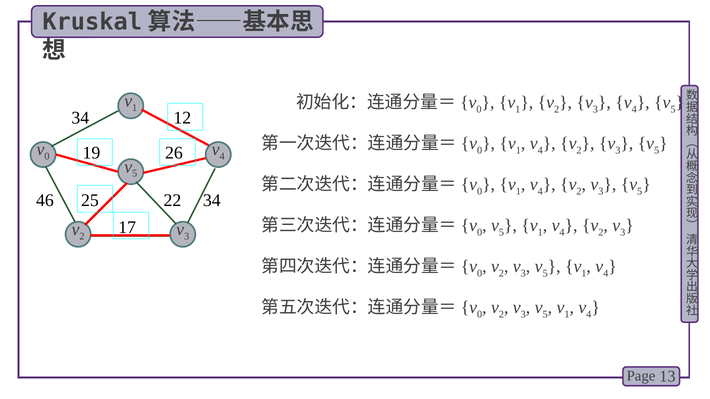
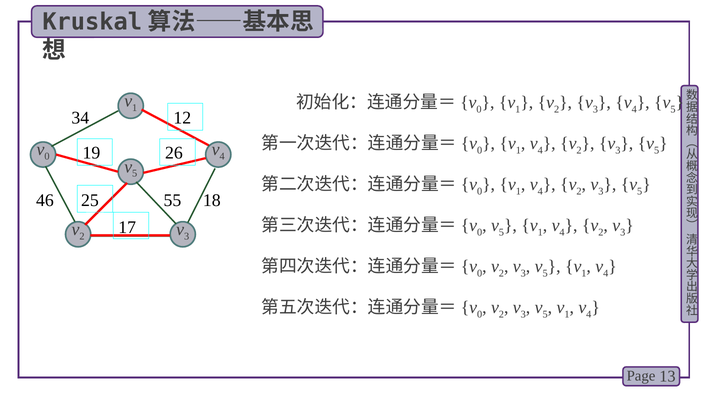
22: 22 -> 55
46 34: 34 -> 18
